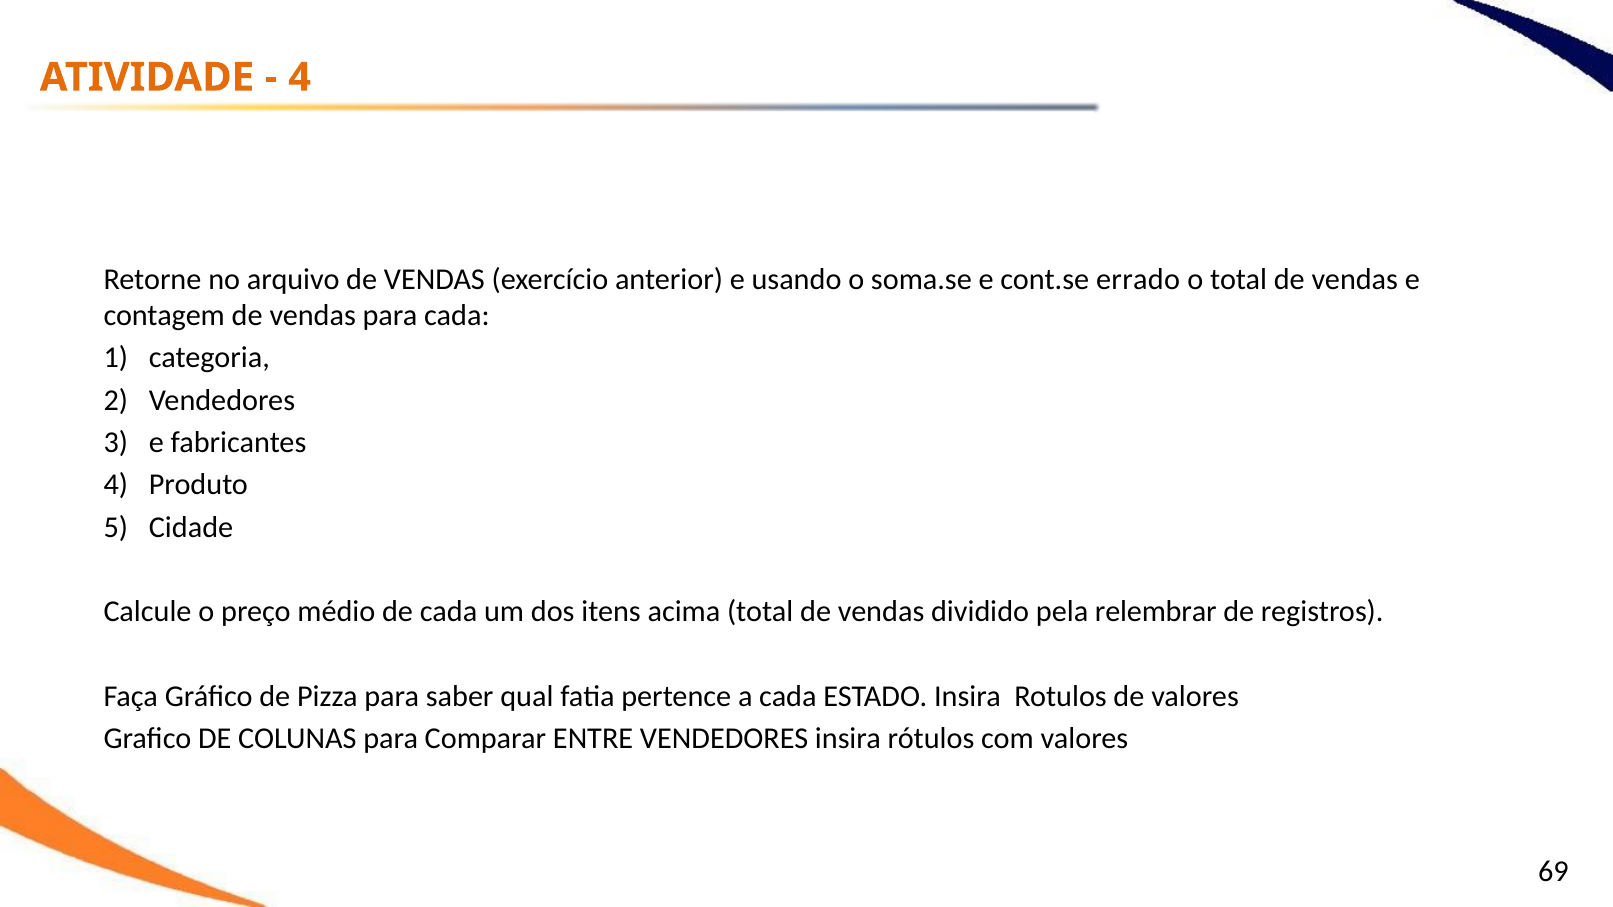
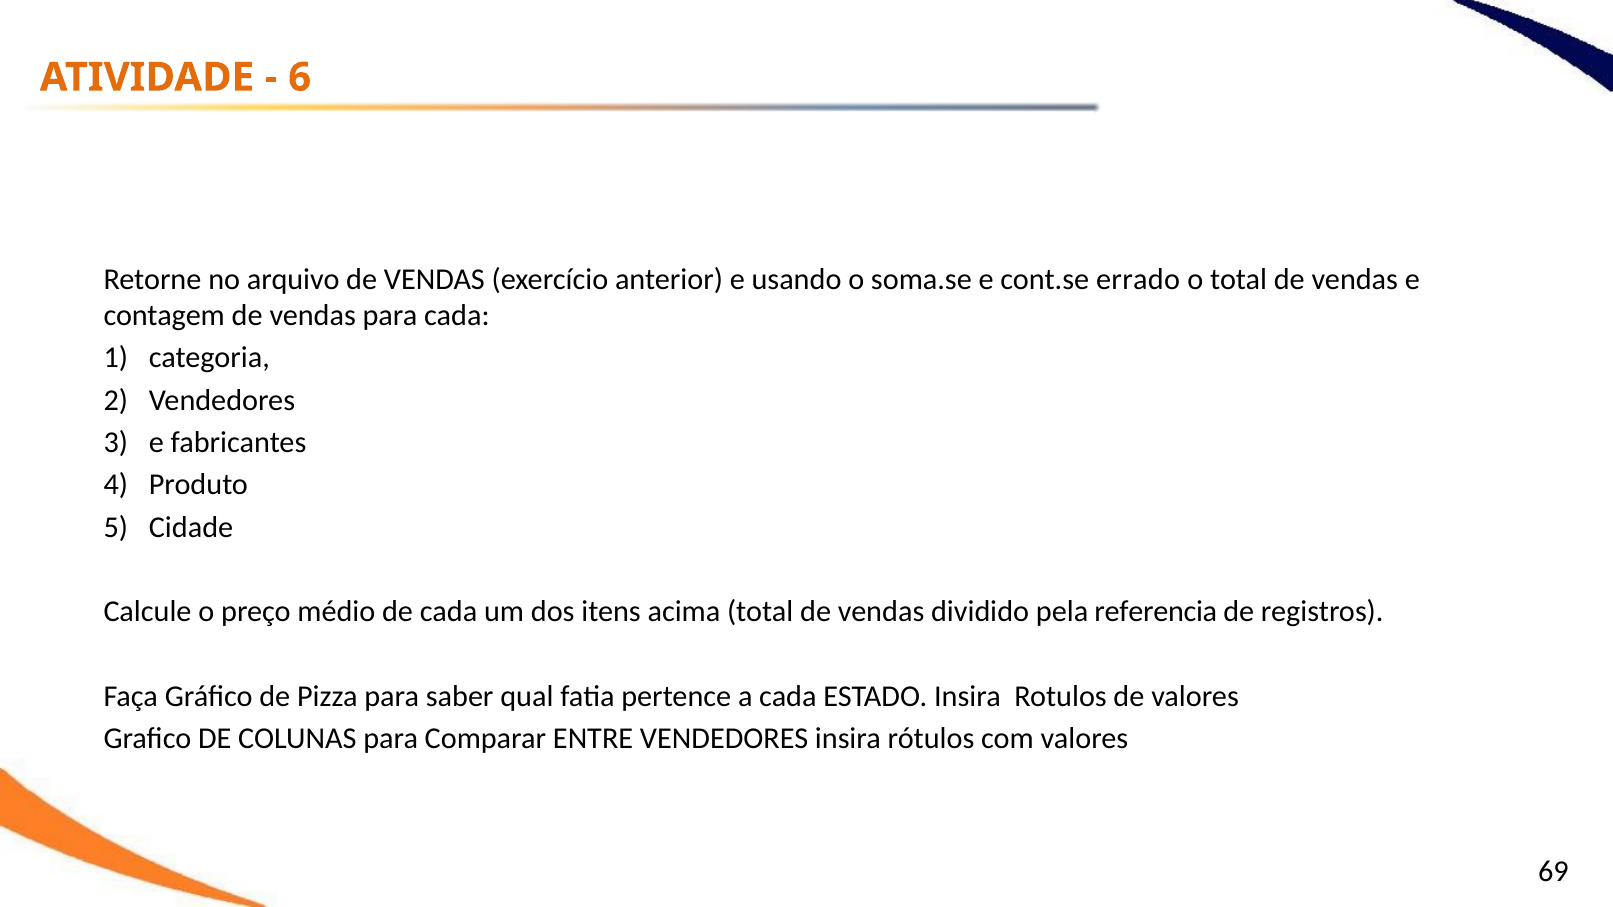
4 at (300, 77): 4 -> 6
relembrar: relembrar -> referencia
